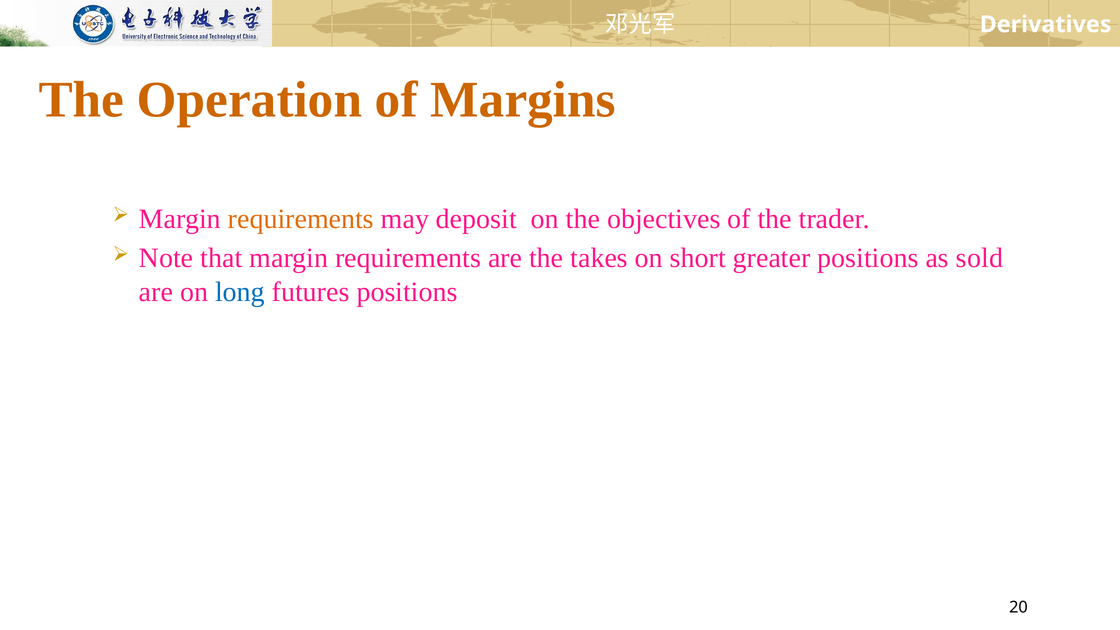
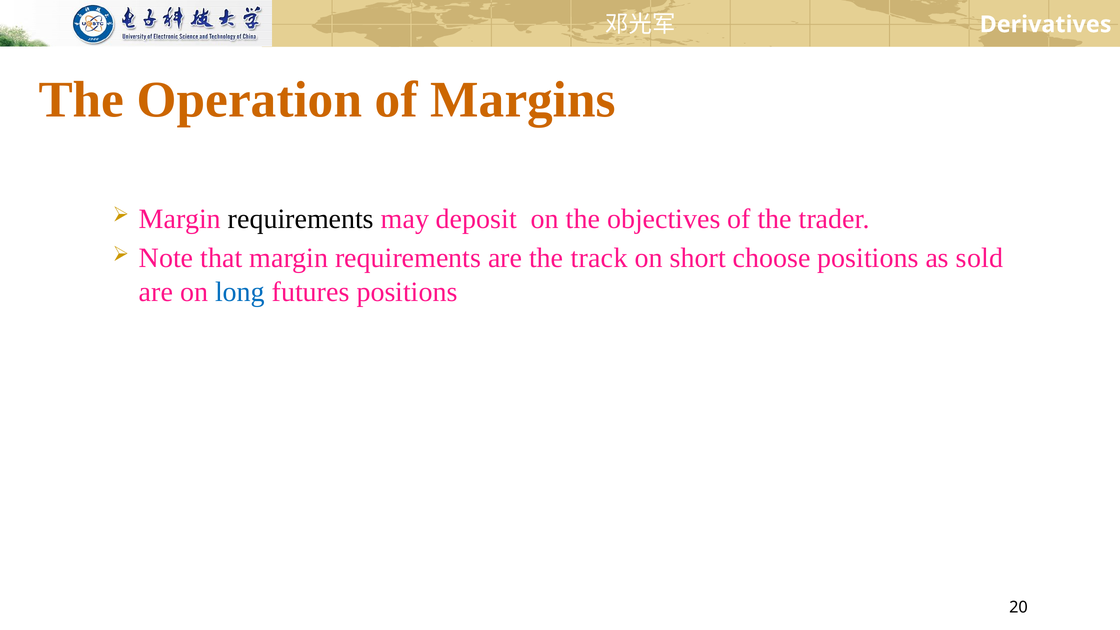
requirements at (301, 219) colour: orange -> black
takes: takes -> track
greater: greater -> choose
